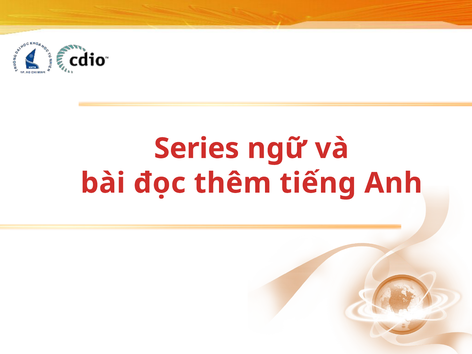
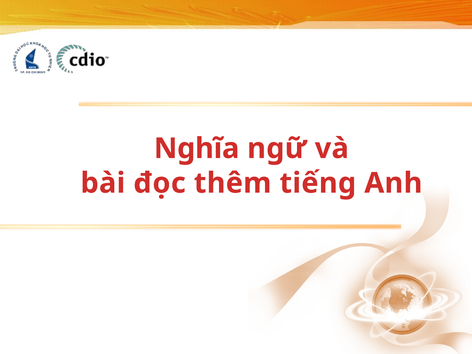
Series: Series -> Nghĩa
